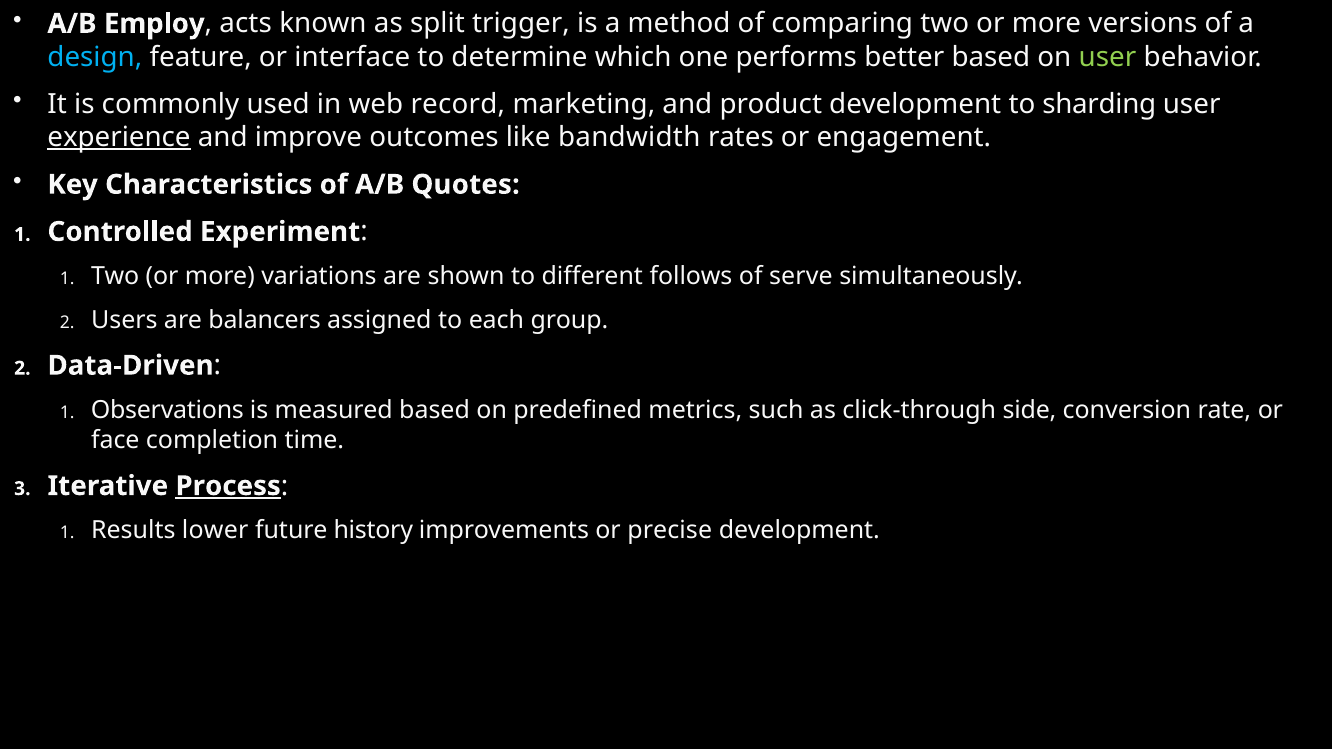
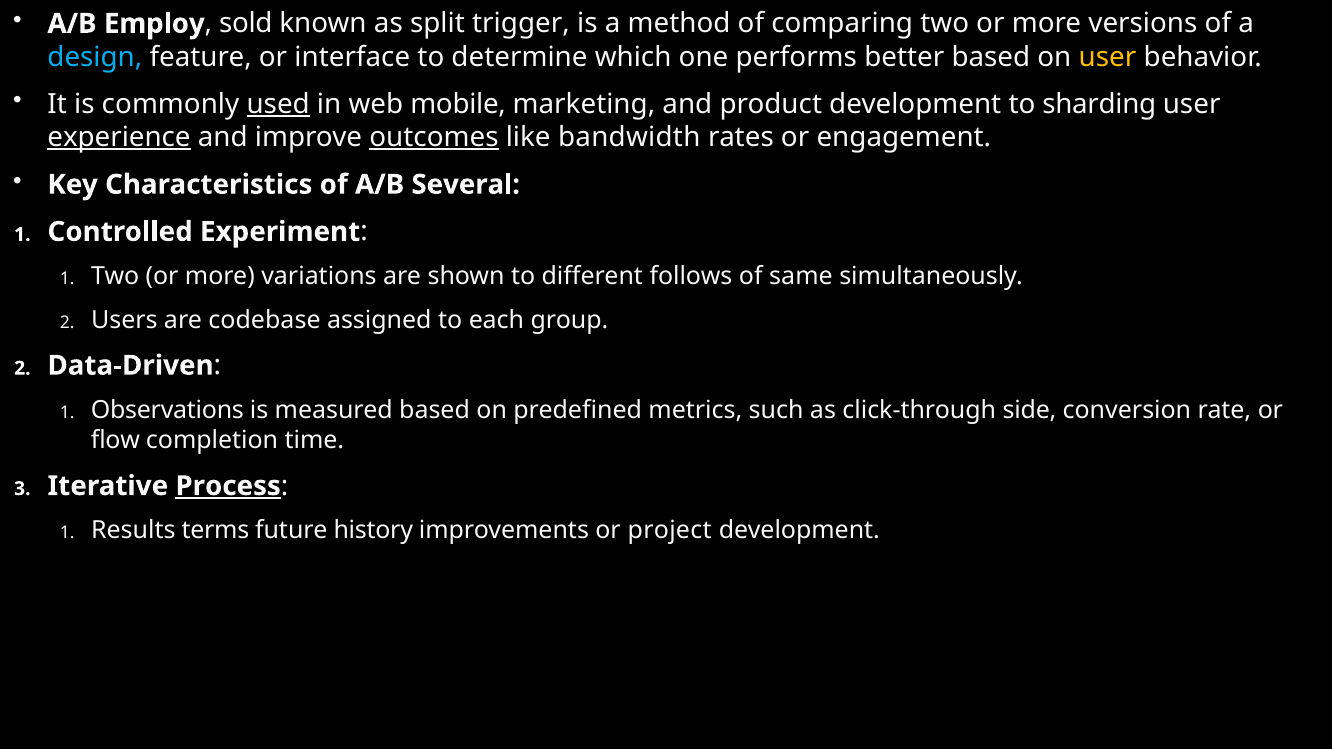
acts: acts -> sold
user at (1108, 57) colour: light green -> yellow
used underline: none -> present
record: record -> mobile
outcomes underline: none -> present
Quotes: Quotes -> Several
serve: serve -> same
balancers: balancers -> codebase
face: face -> flow
lower: lower -> terms
precise: precise -> project
